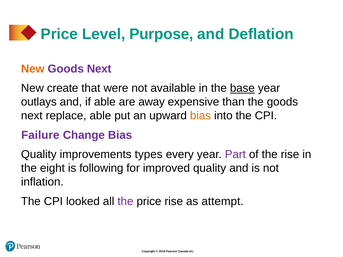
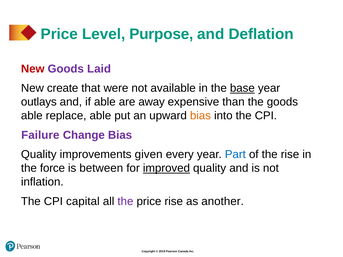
New at (33, 69) colour: orange -> red
Next at (99, 69): Next -> Laid
next at (32, 116): next -> able
types: types -> given
Part colour: purple -> blue
eight: eight -> force
following: following -> between
improved underline: none -> present
looked: looked -> capital
attempt: attempt -> another
